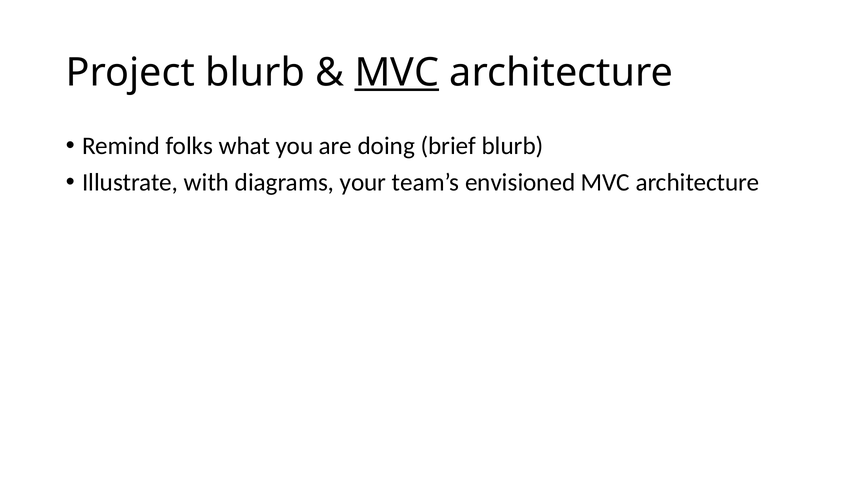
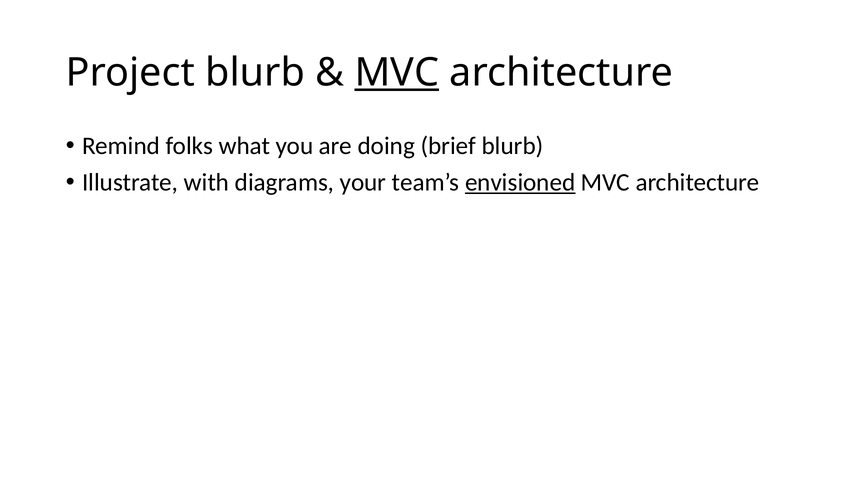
envisioned underline: none -> present
